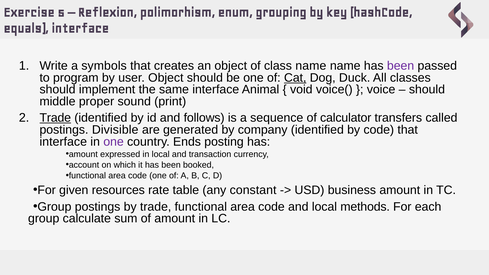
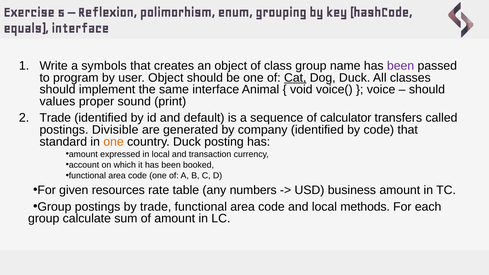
class name: name -> group
middle: middle -> values
Trade at (55, 118) underline: present -> none
follows: follows -> default
interface at (63, 142): interface -> standard
one at (114, 142) colour: purple -> orange
country Ends: Ends -> Duck
constant: constant -> numbers
